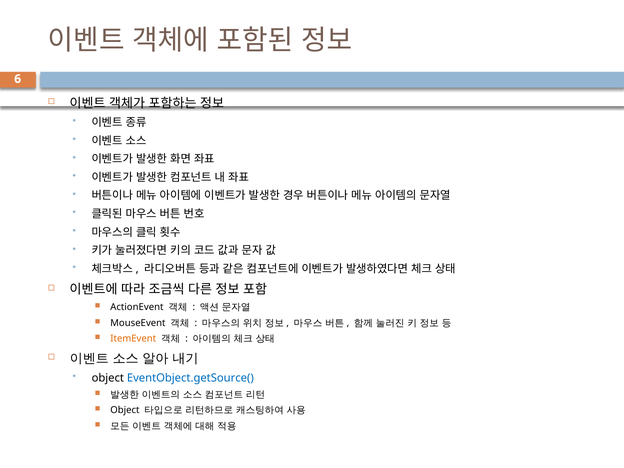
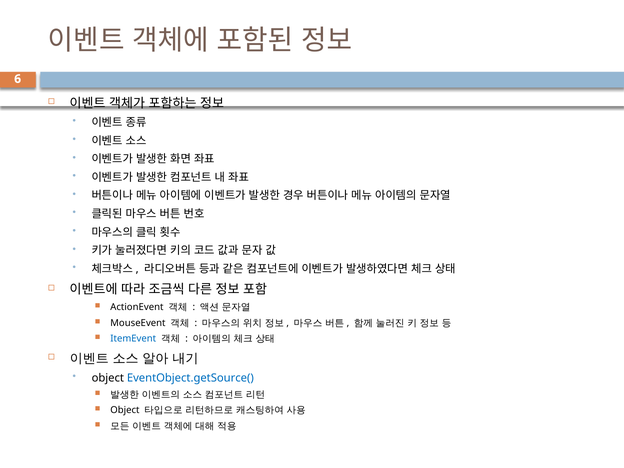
ItemEvent colour: orange -> blue
